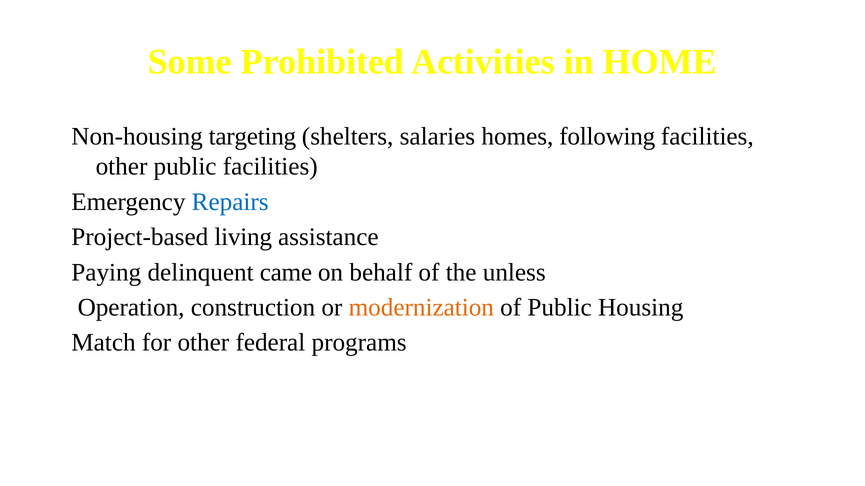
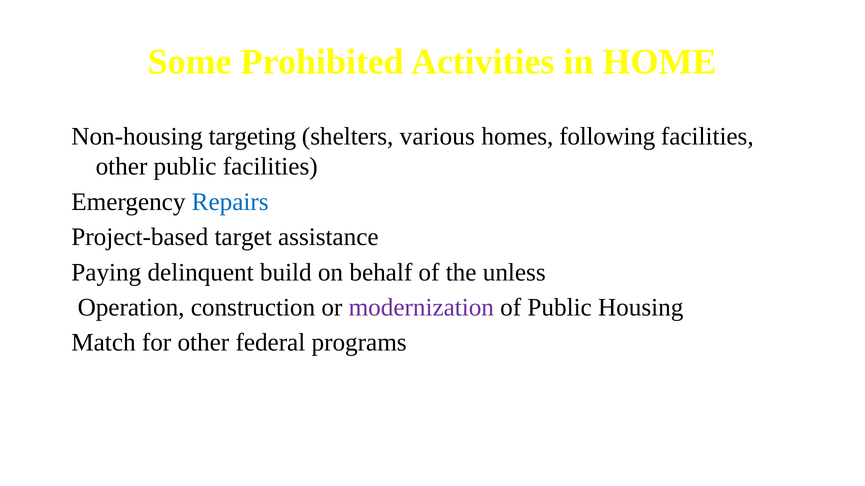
salaries: salaries -> various
living: living -> target
came: came -> build
modernization colour: orange -> purple
